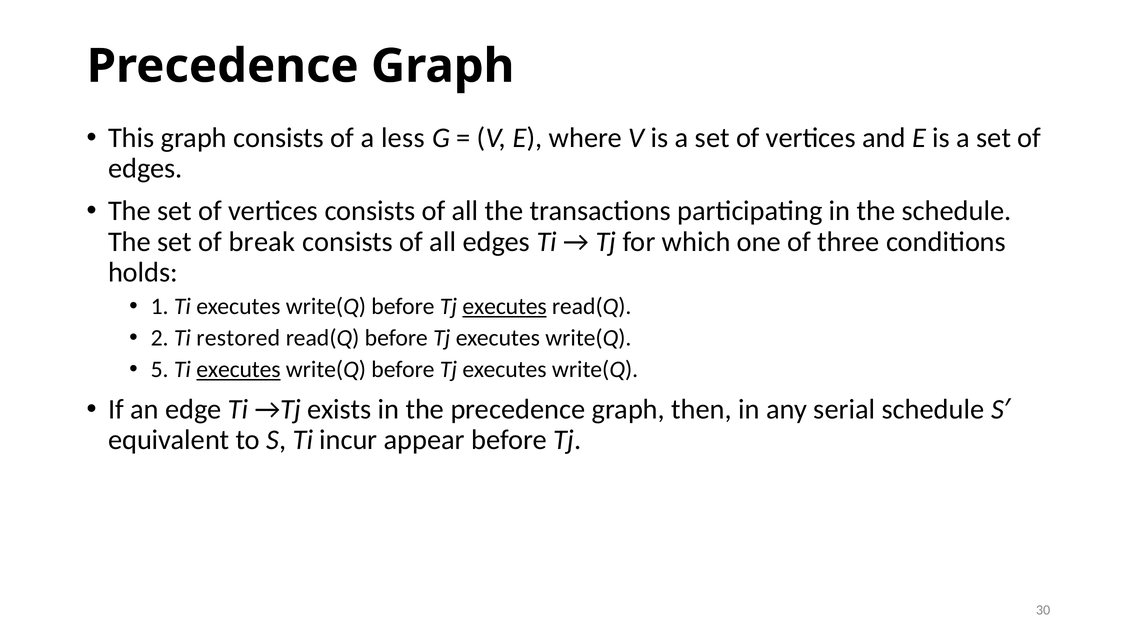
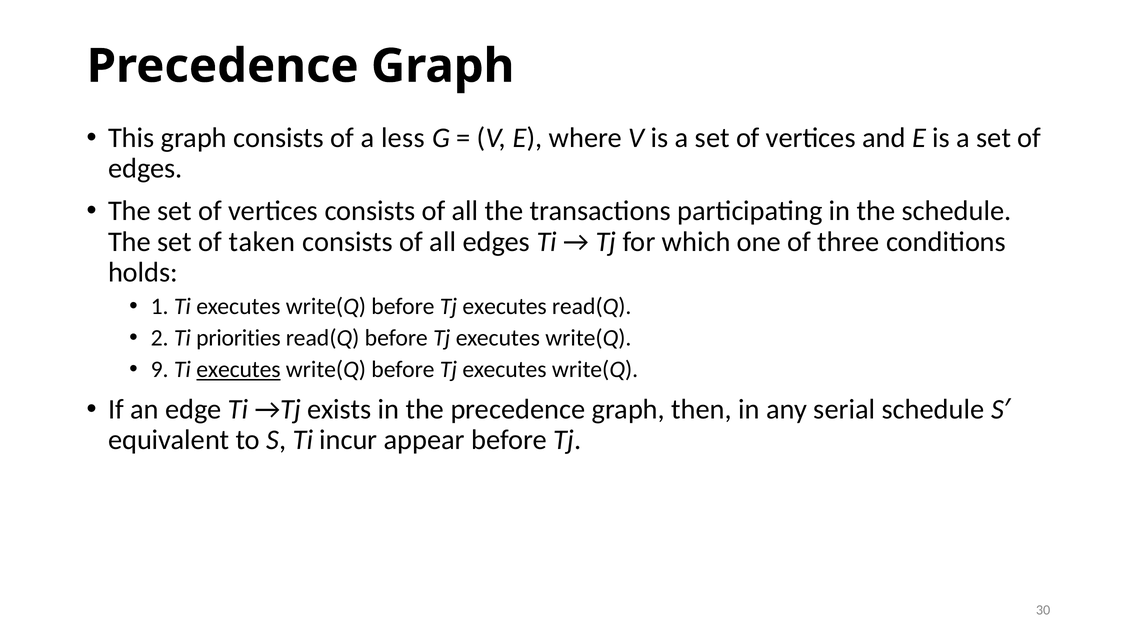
break: break -> taken
executes at (505, 307) underline: present -> none
restored: restored -> priorities
5: 5 -> 9
